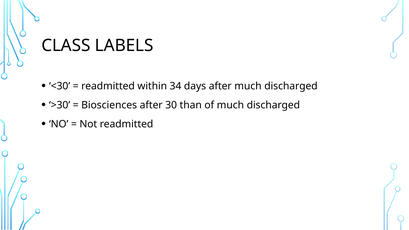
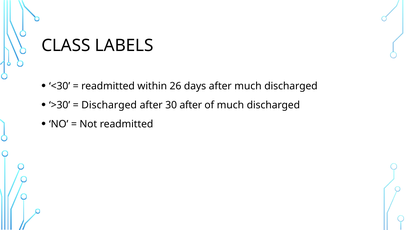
34: 34 -> 26
Biosciences at (109, 105): Biosciences -> Discharged
30 than: than -> after
